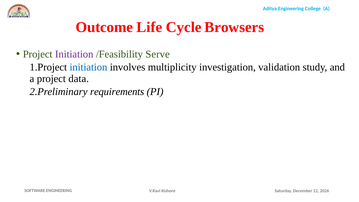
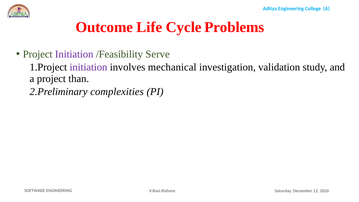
Browsers: Browsers -> Problems
initiation at (88, 67) colour: blue -> purple
multiplicity: multiplicity -> mechanical
data: data -> than
requirements: requirements -> complexities
